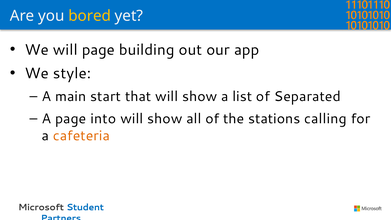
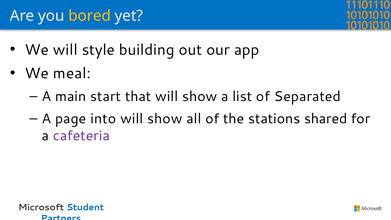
will page: page -> style
style: style -> meal
calling: calling -> shared
cafeteria colour: orange -> purple
